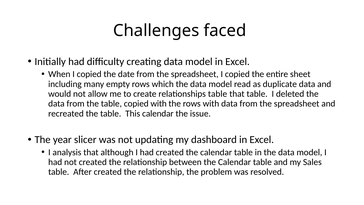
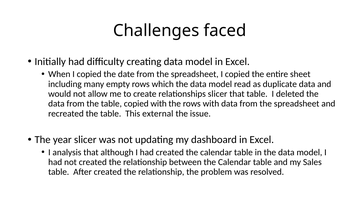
relationships table: table -> slicer
This calendar: calendar -> external
